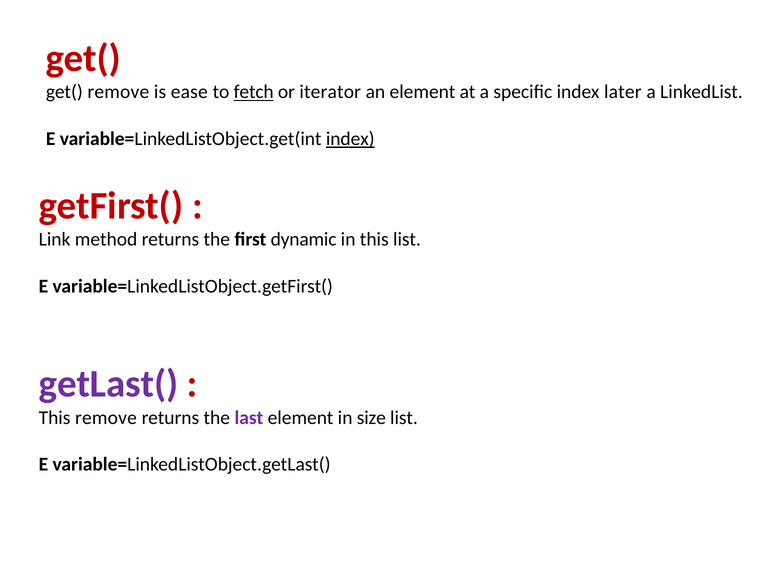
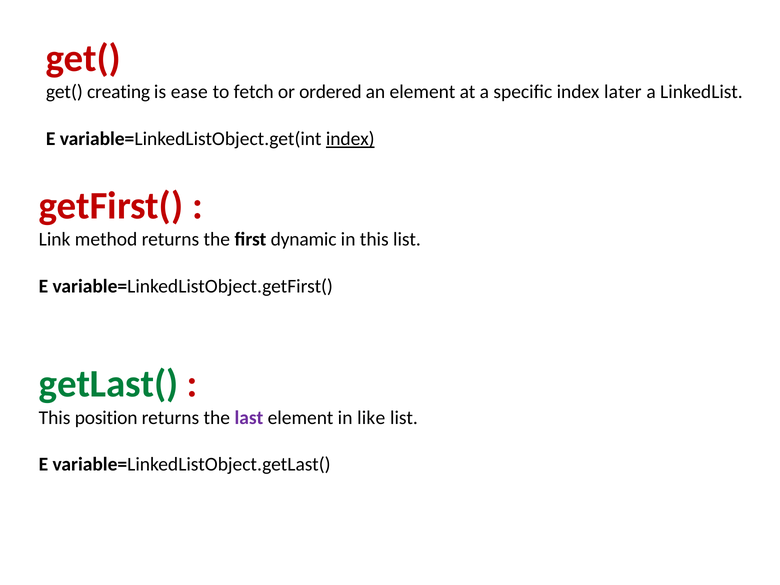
get( remove: remove -> creating
fetch underline: present -> none
iterator: iterator -> ordered
getLast( colour: purple -> green
This remove: remove -> position
size: size -> like
